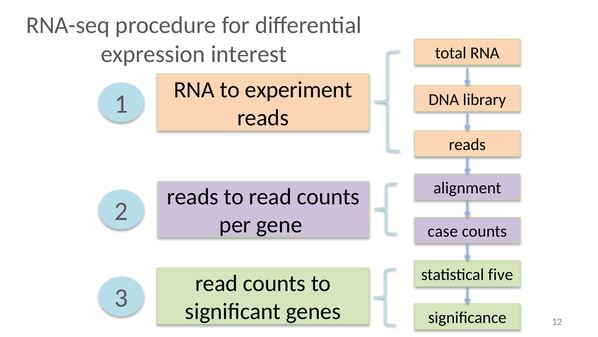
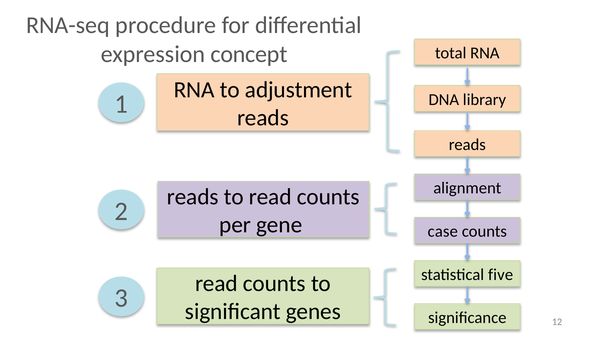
interest: interest -> concept
experiment: experiment -> adjustment
